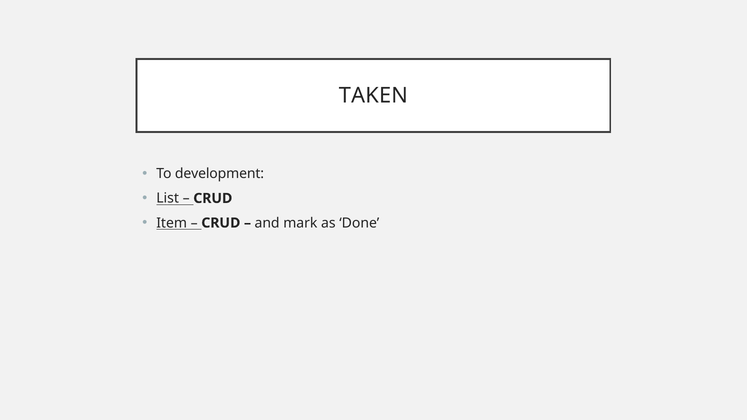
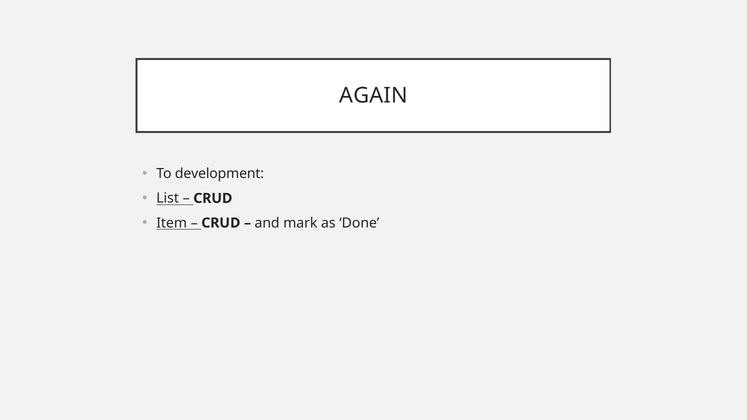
TAKEN: TAKEN -> AGAIN
